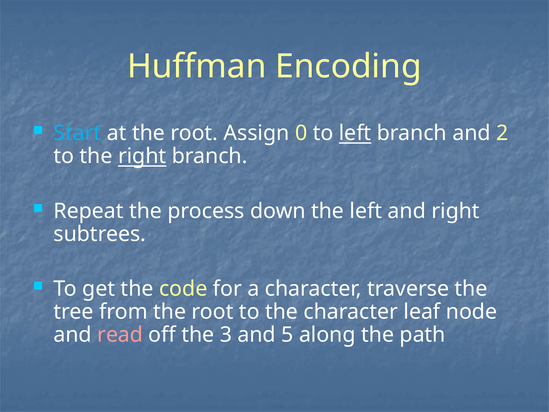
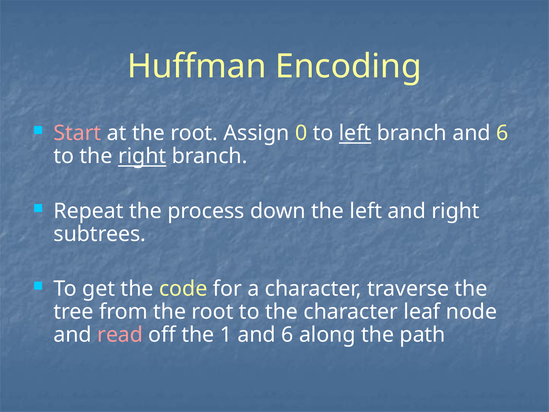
Start colour: light blue -> pink
branch and 2: 2 -> 6
3: 3 -> 1
5 at (287, 335): 5 -> 6
